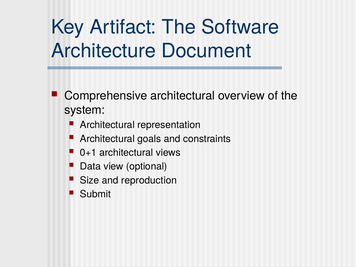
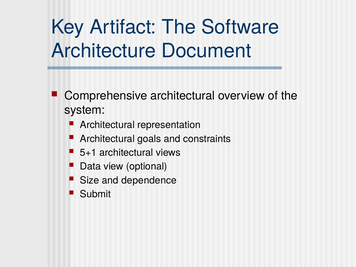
0+1: 0+1 -> 5+1
reproduction: reproduction -> dependence
